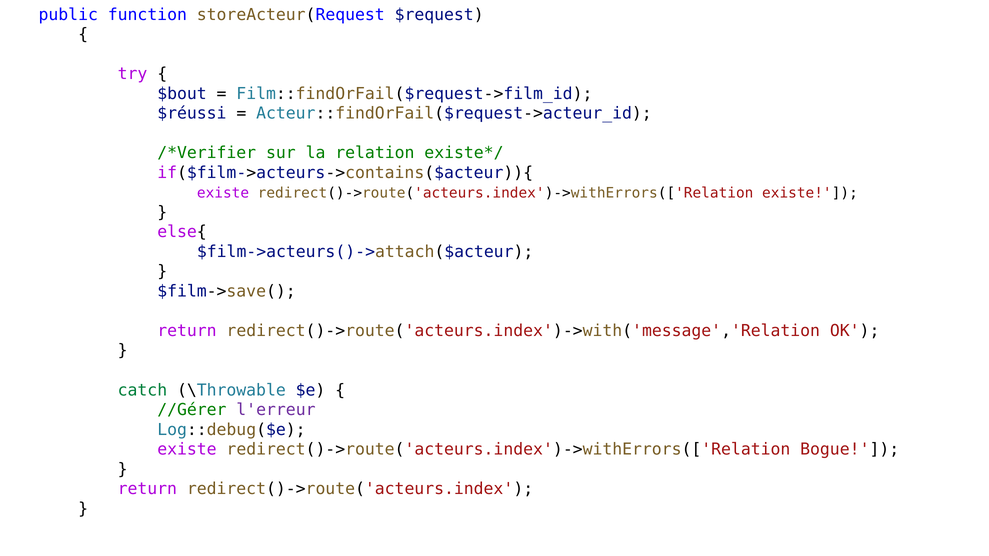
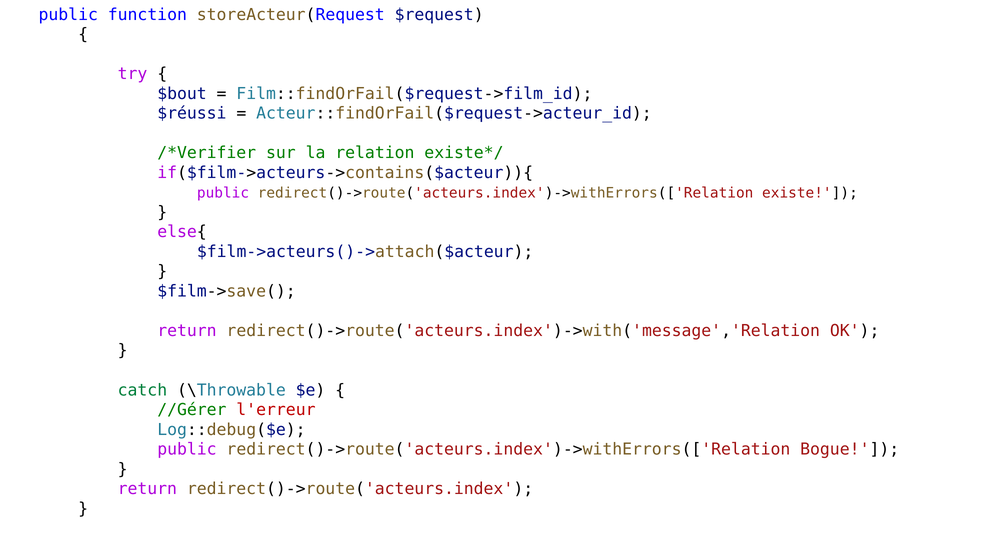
existe at (223, 193): existe -> public
l'erreur colour: purple -> red
existe at (187, 450): existe -> public
